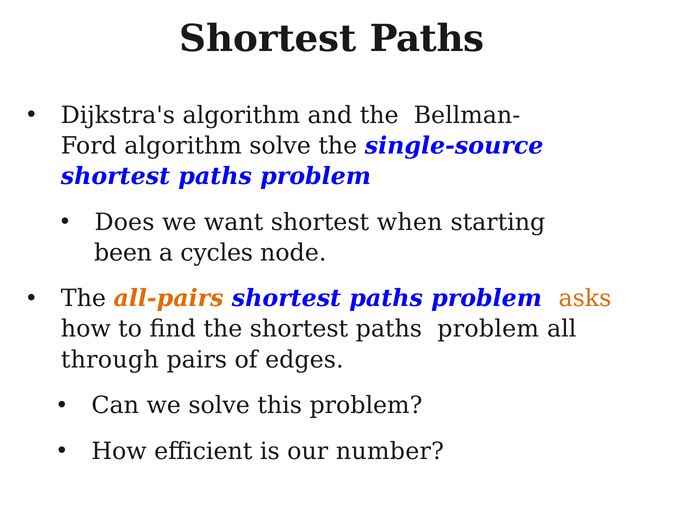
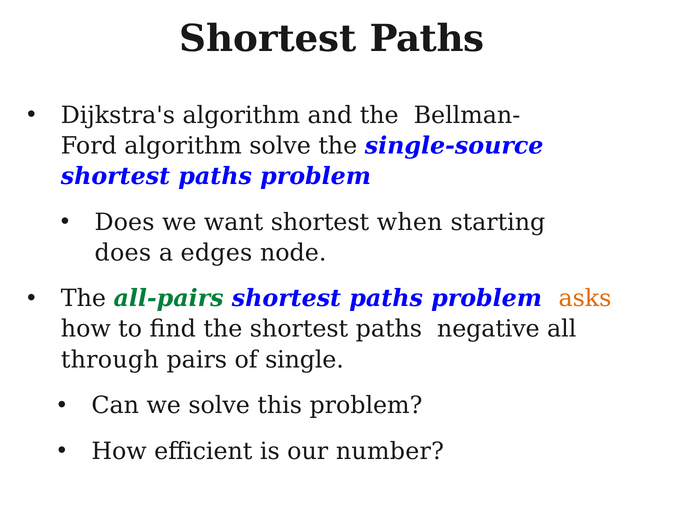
been at (123, 253): been -> does
cycles: cycles -> edges
all-pairs colour: orange -> green
the shortest paths problem: problem -> negative
edges: edges -> single
